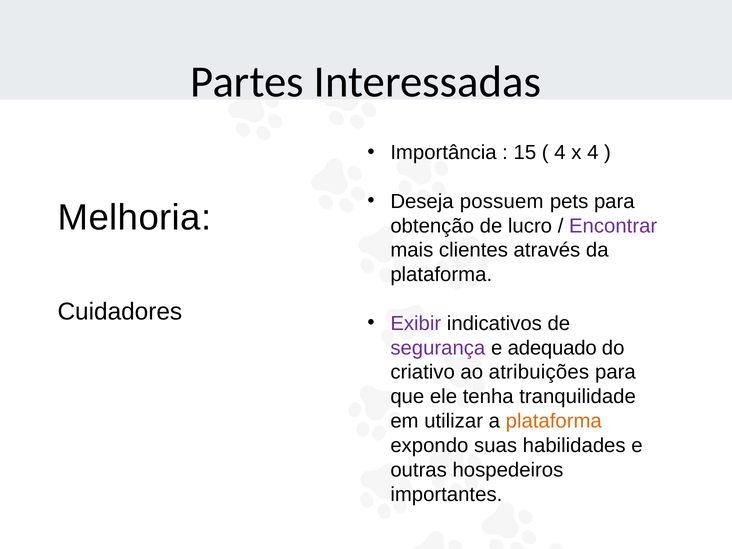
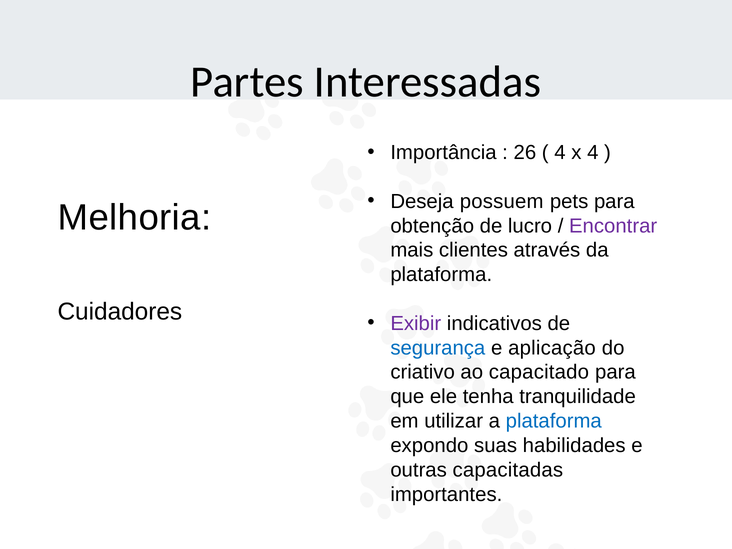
15: 15 -> 26
segurança colour: purple -> blue
adequado: adequado -> aplicação
atribuições: atribuições -> capacitado
plataforma at (554, 421) colour: orange -> blue
hospedeiros: hospedeiros -> capacitadas
